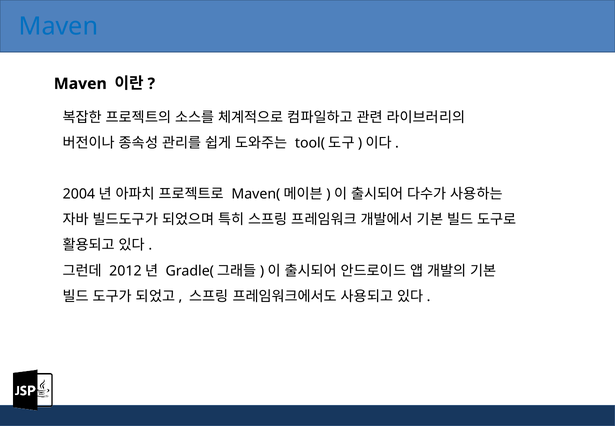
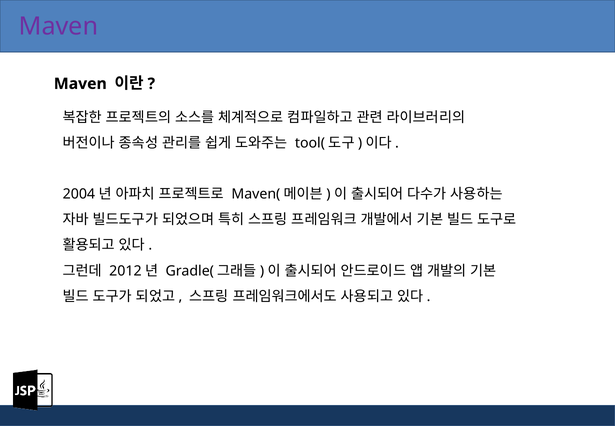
Maven at (58, 27) colour: blue -> purple
